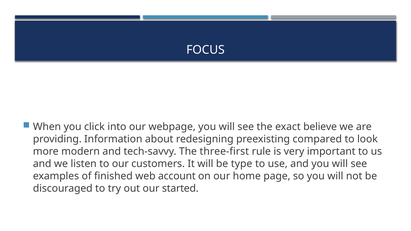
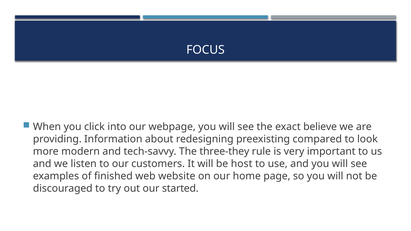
three-first: three-first -> three-they
type: type -> host
account: account -> website
